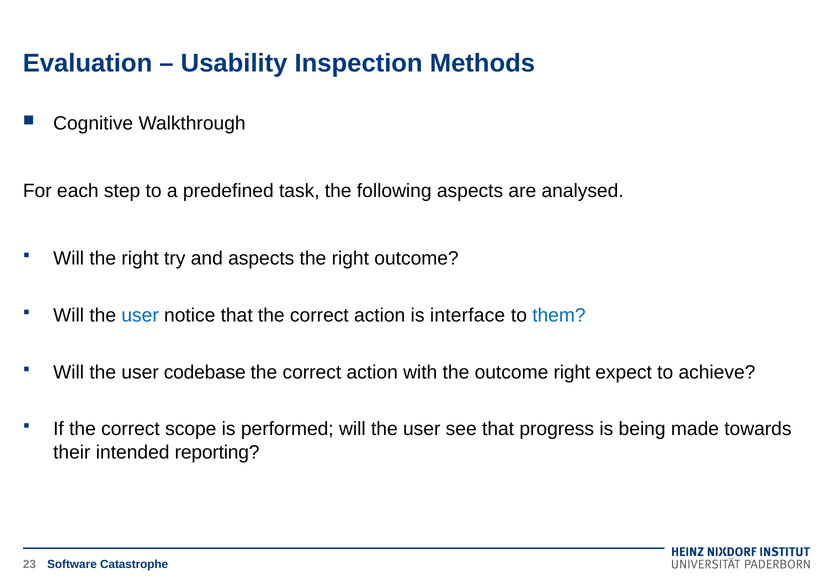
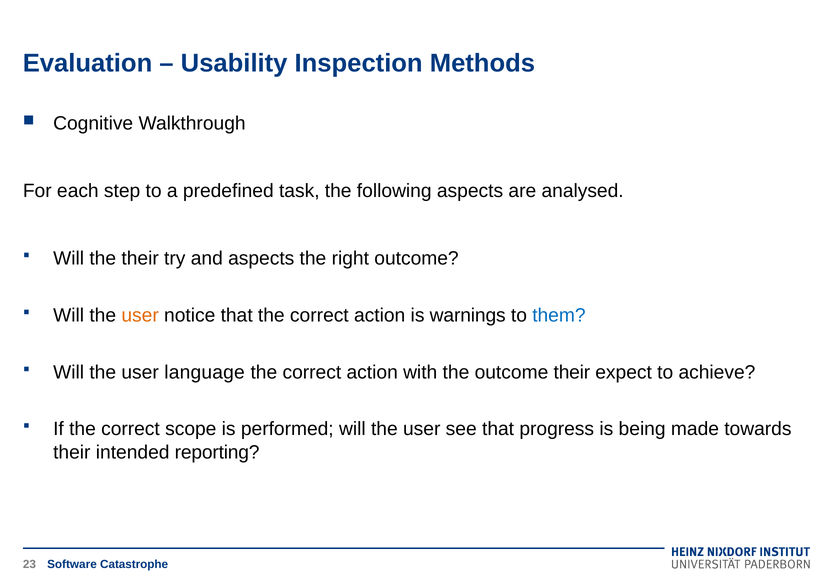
Will the right: right -> their
user at (140, 315) colour: blue -> orange
interface: interface -> warnings
codebase: codebase -> language
outcome right: right -> their
